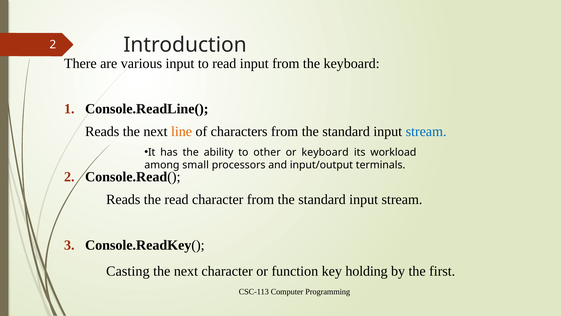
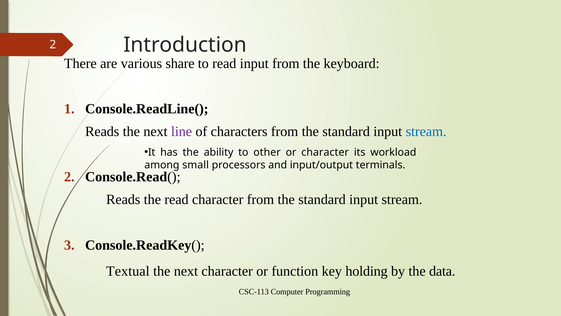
various input: input -> share
line colour: orange -> purple
or keyboard: keyboard -> character
Casting: Casting -> Textual
first: first -> data
